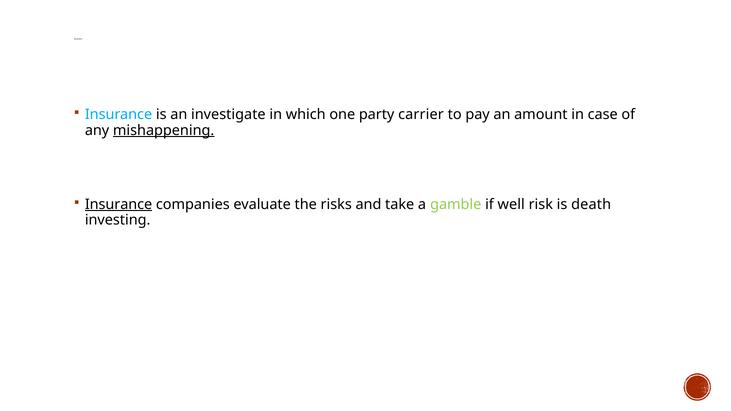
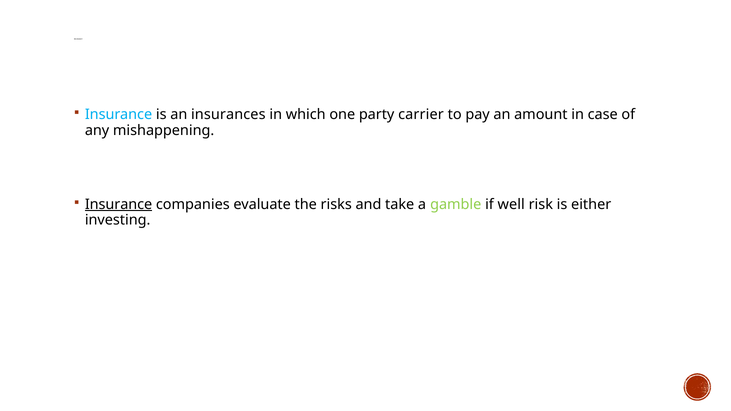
investigate: investigate -> insurances
mishappening underline: present -> none
death: death -> either
